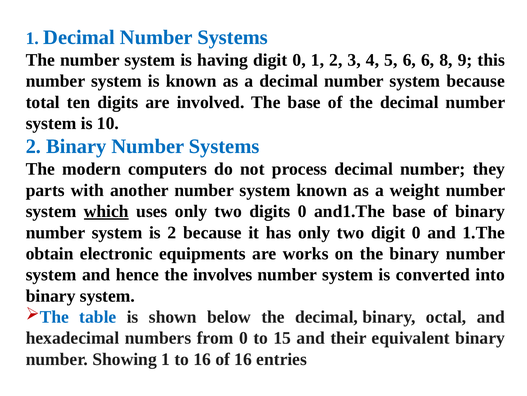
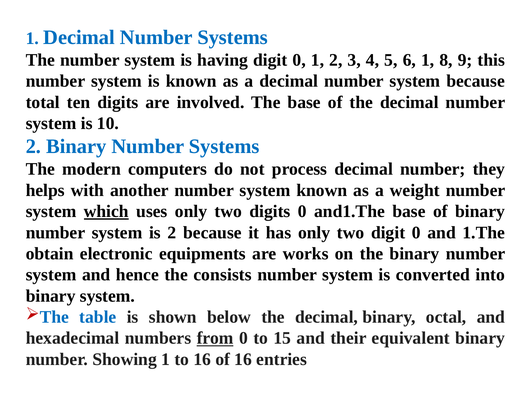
6 6: 6 -> 1
parts: parts -> helps
involves: involves -> consists
from underline: none -> present
